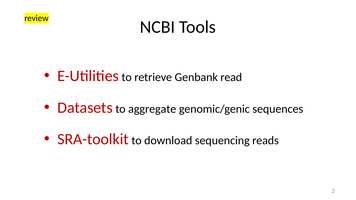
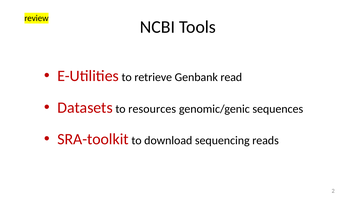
aggregate: aggregate -> resources
